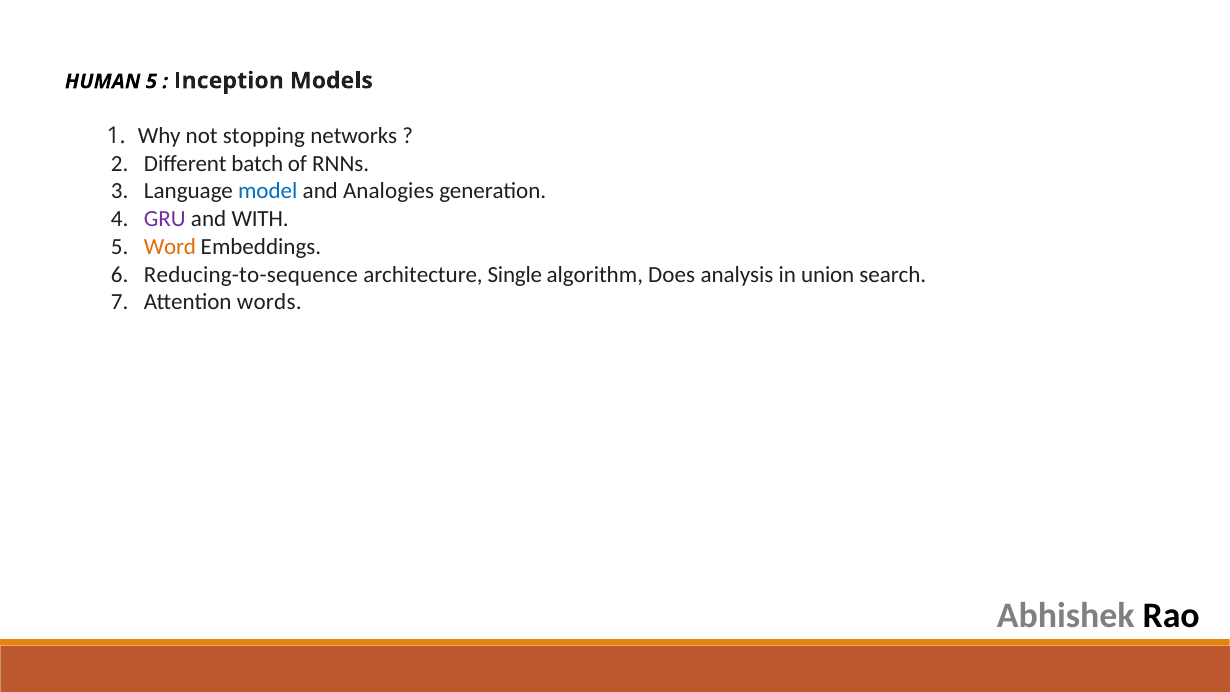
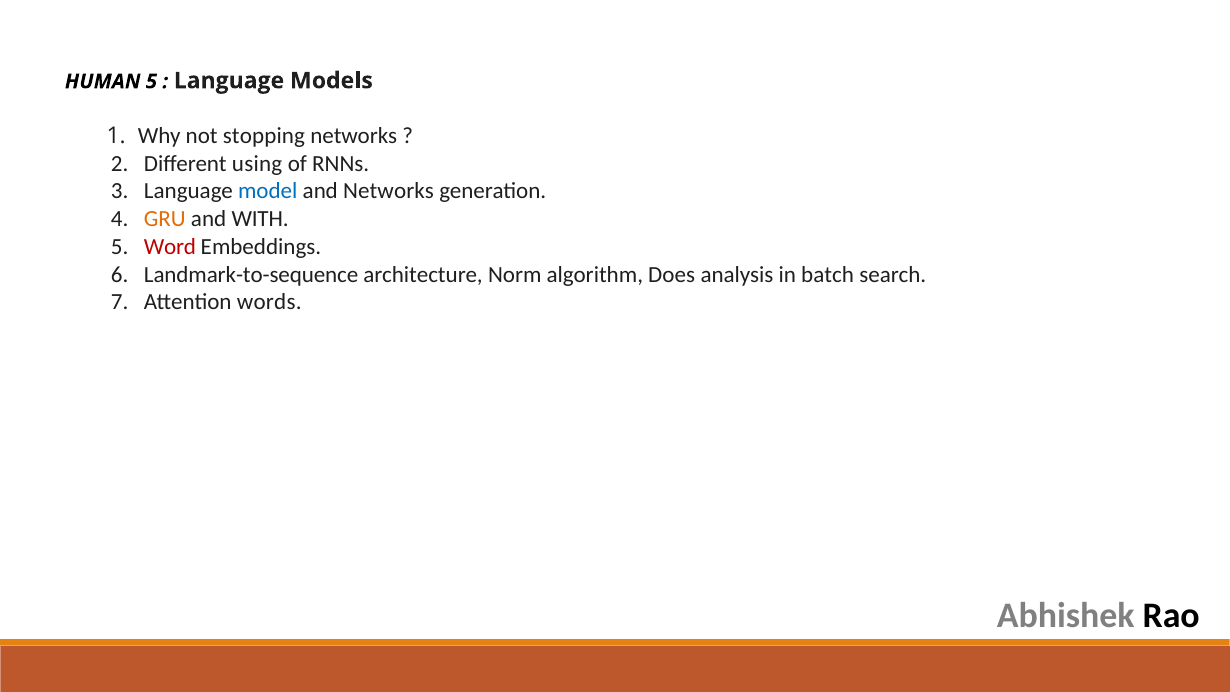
Inception at (229, 81): Inception -> Language
batch: batch -> using
and Analogies: Analogies -> Networks
GRU colour: purple -> orange
Word colour: orange -> red
Reducing-to-sequence: Reducing-to-sequence -> Landmark-to-sequence
Single: Single -> Norm
union: union -> batch
